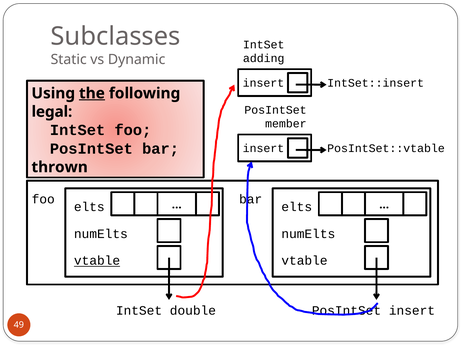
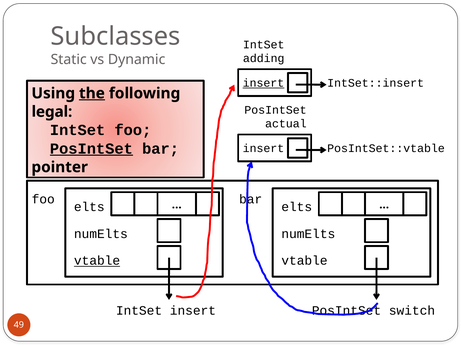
insert at (263, 83) underline: none -> present
member: member -> actual
PosIntSet at (91, 149) underline: none -> present
thrown: thrown -> pointer
IntSet double: double -> insert
insert at (412, 311): insert -> switch
